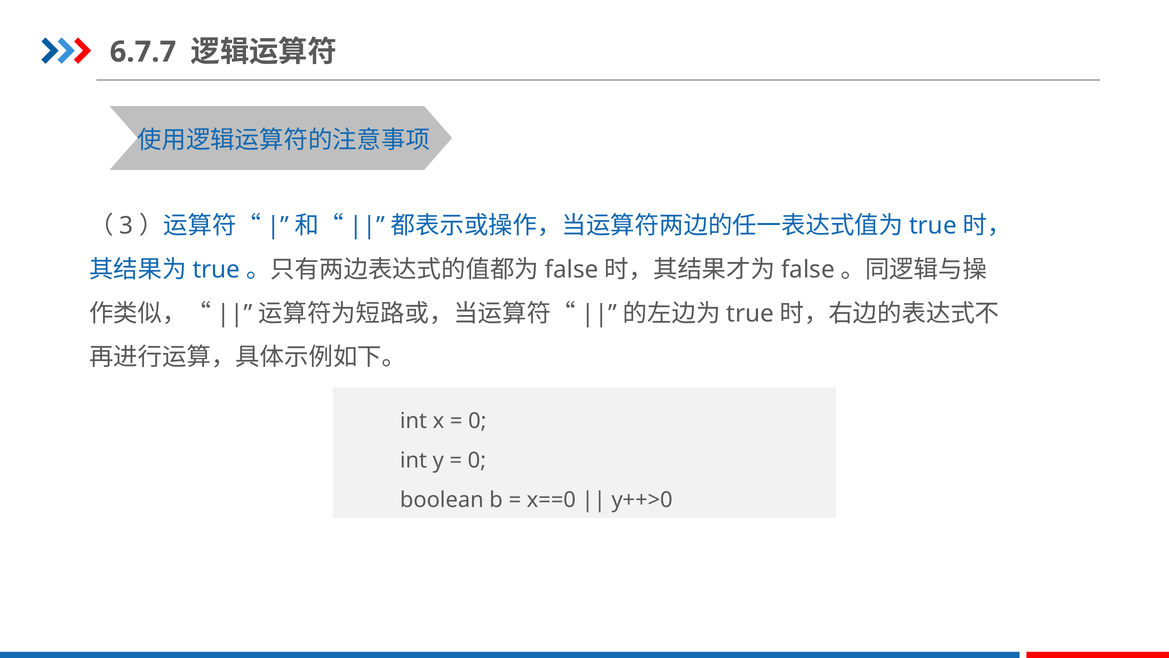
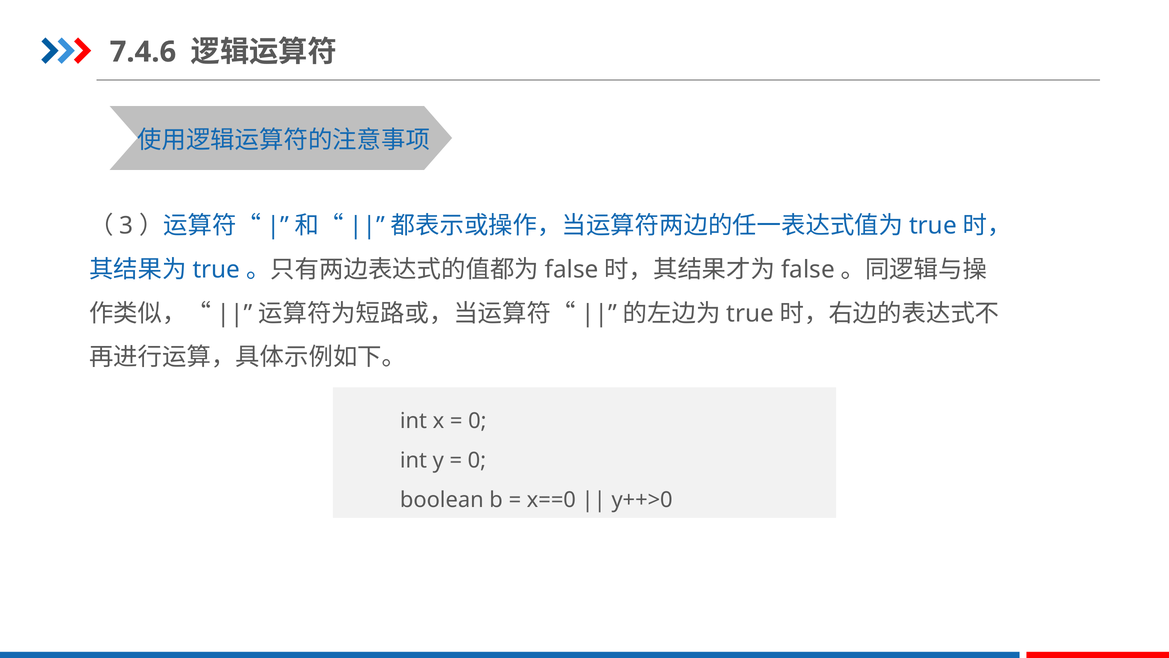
6.7.7: 6.7.7 -> 7.4.6
